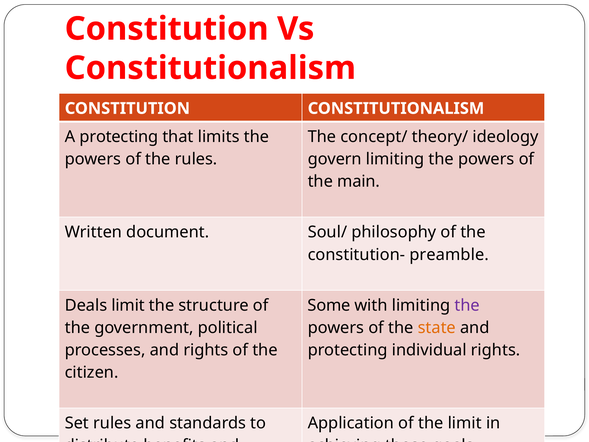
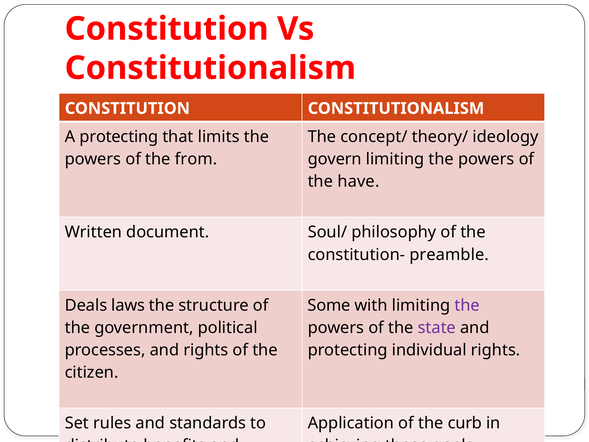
the rules: rules -> from
main: main -> have
Deals limit: limit -> laws
state colour: orange -> purple
the limit: limit -> curb
